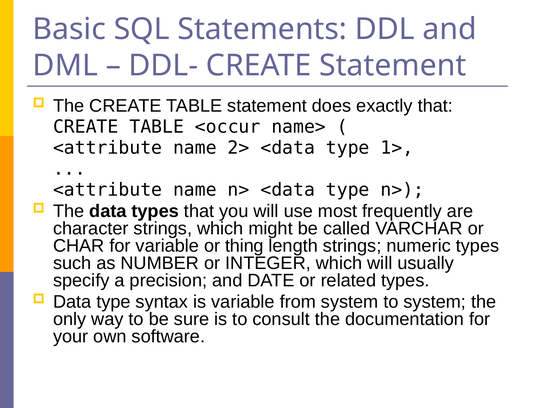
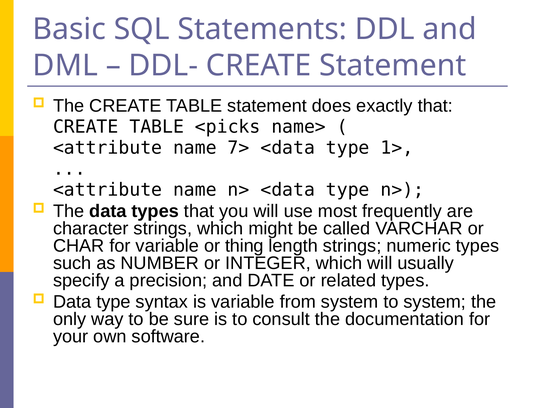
<occur: <occur -> <picks
2>: 2> -> 7>
